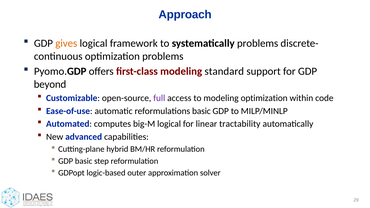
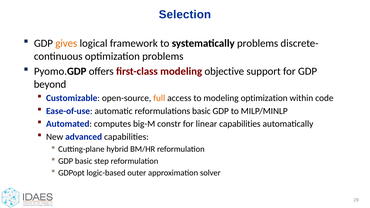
Approach: Approach -> Selection
standard: standard -> objective
full colour: purple -> orange
big-M logical: logical -> constr
linear tractability: tractability -> capabilities
